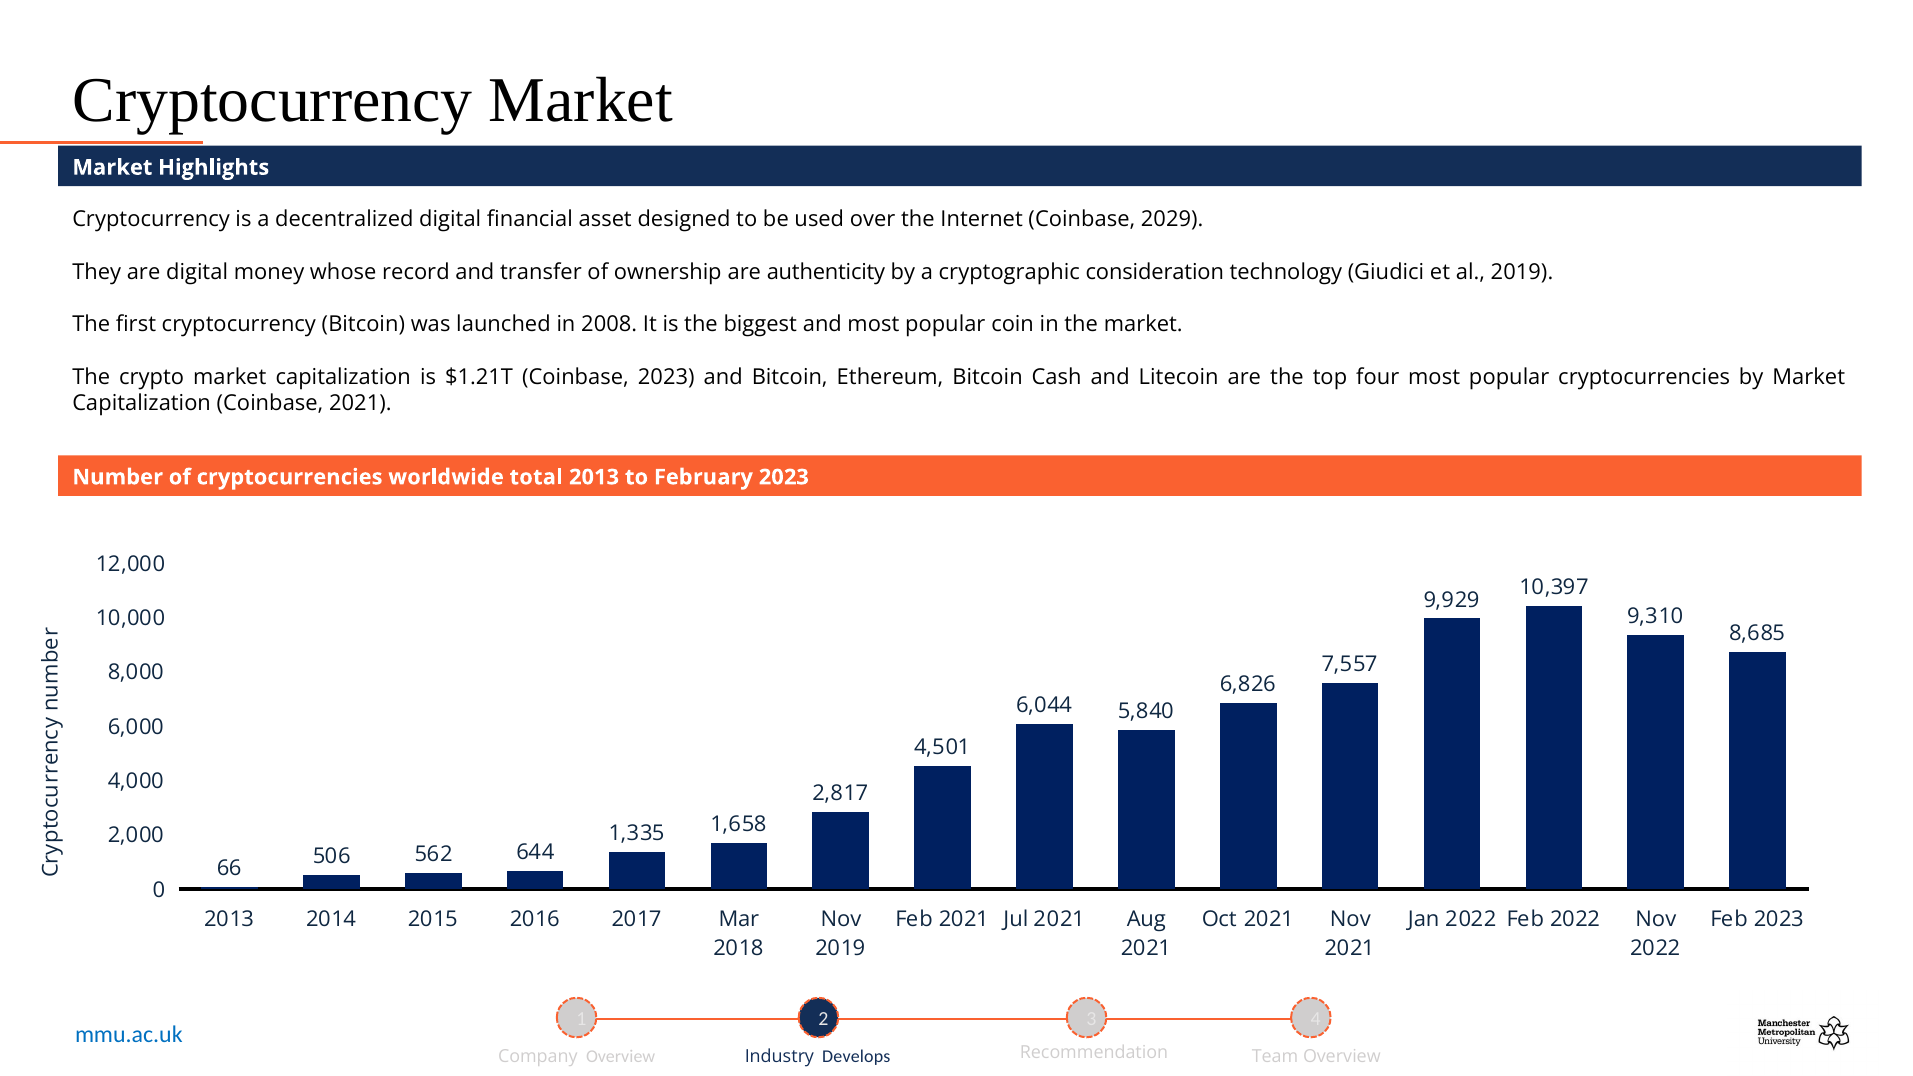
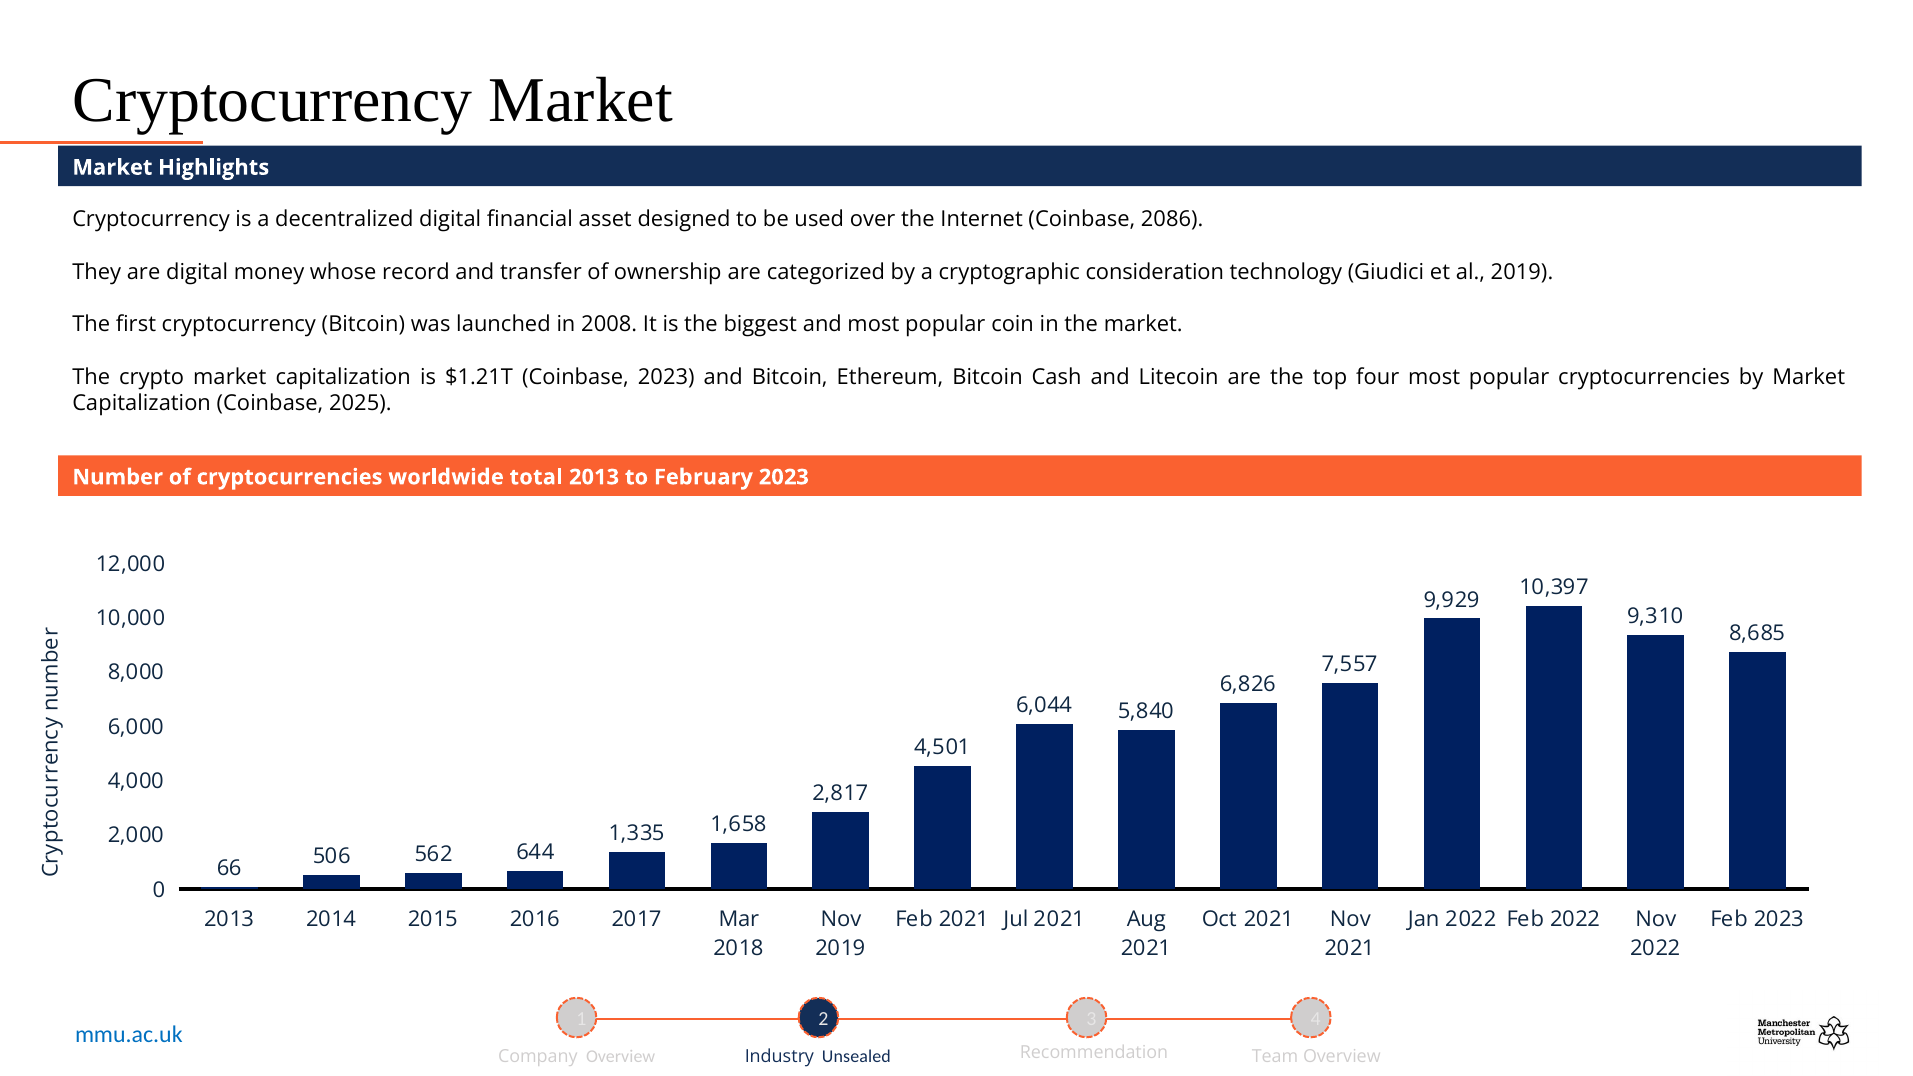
2029: 2029 -> 2086
authenticity: authenticity -> categorized
Coinbase 2021: 2021 -> 2025
Develops: Develops -> Unsealed
